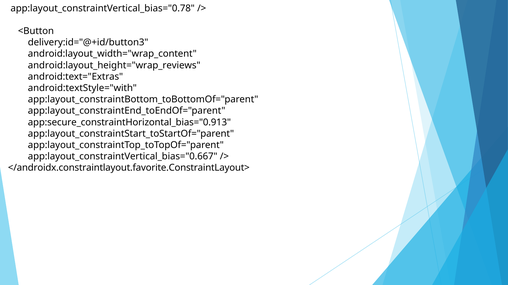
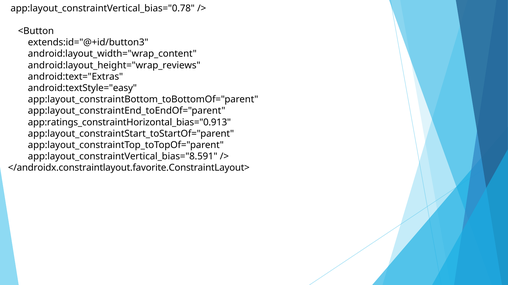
delivery:id="@+id/button3: delivery:id="@+id/button3 -> extends:id="@+id/button3
android:textStyle="with: android:textStyle="with -> android:textStyle="easy
app:secure_constraintHorizontal_bias="0.913: app:secure_constraintHorizontal_bias="0.913 -> app:ratings_constraintHorizontal_bias="0.913
app:layout_constraintVertical_bias="0.667: app:layout_constraintVertical_bias="0.667 -> app:layout_constraintVertical_bias="8.591
